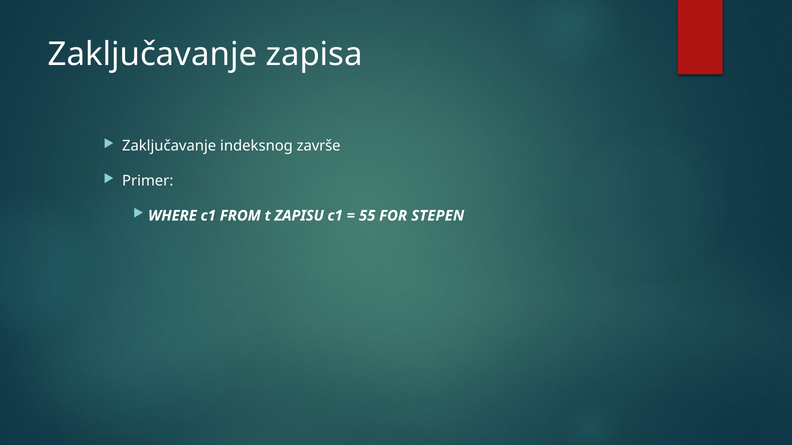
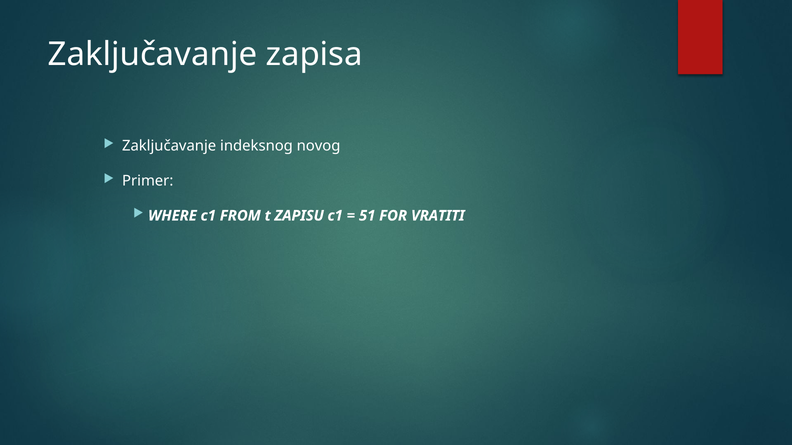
završe: završe -> novog
55: 55 -> 51
STEPEN: STEPEN -> VRATITI
